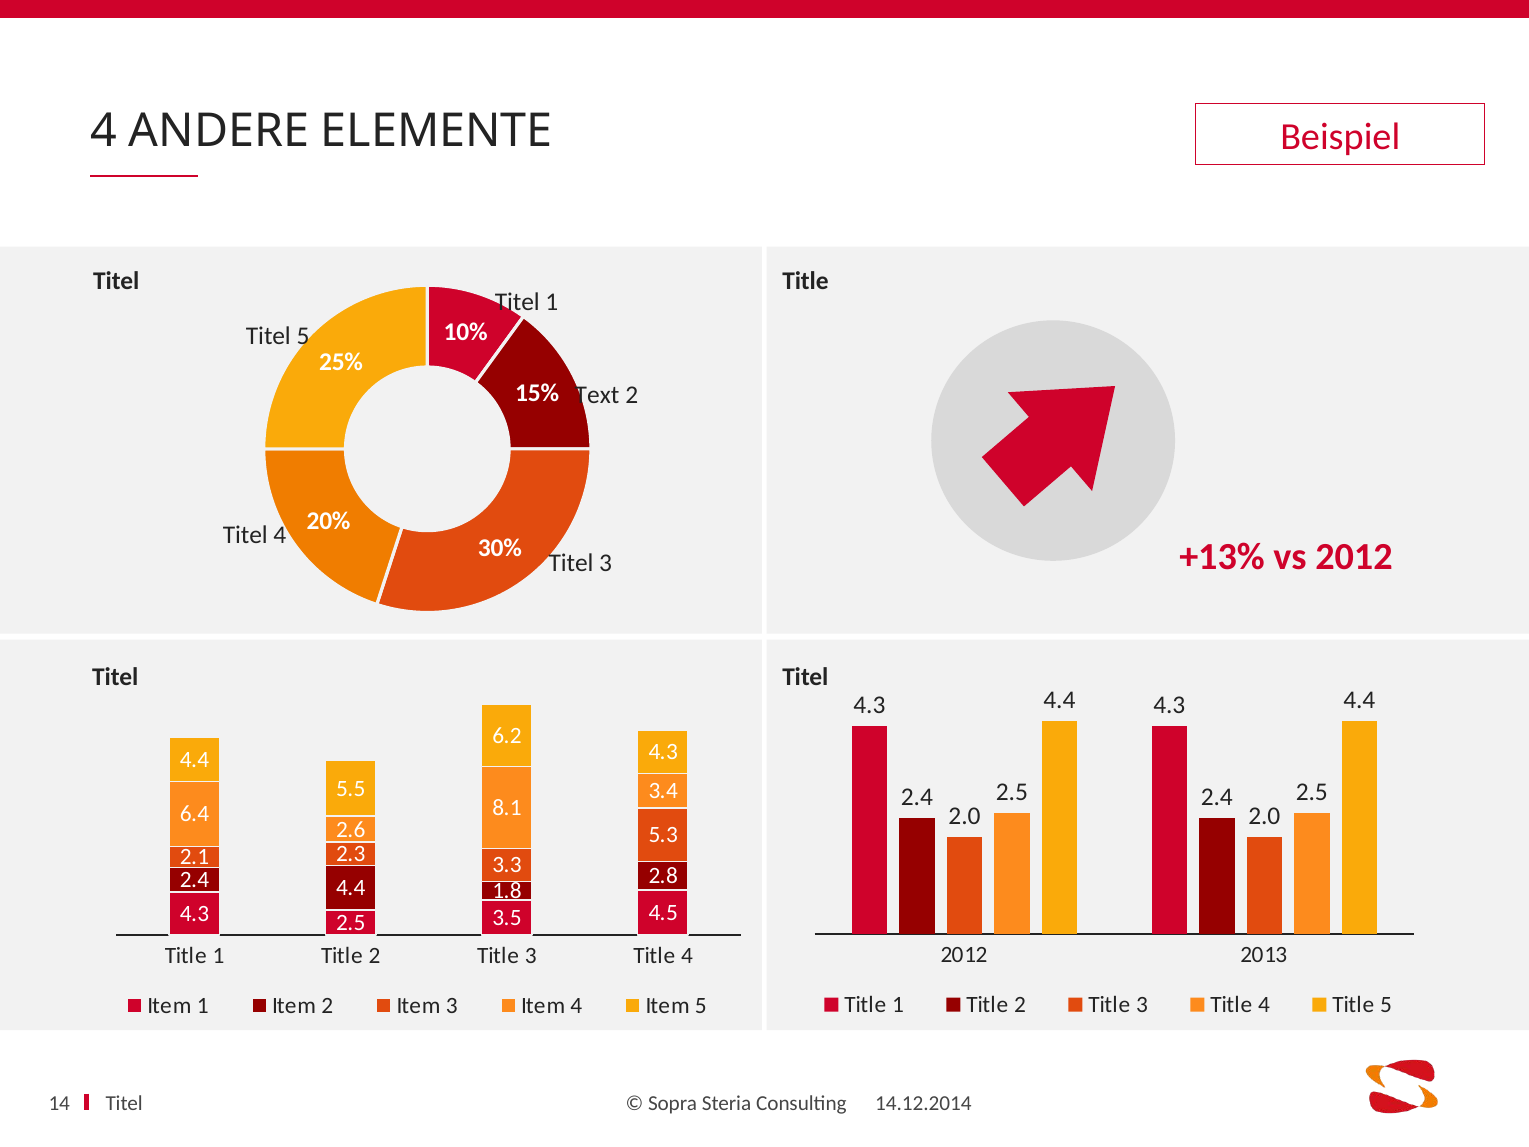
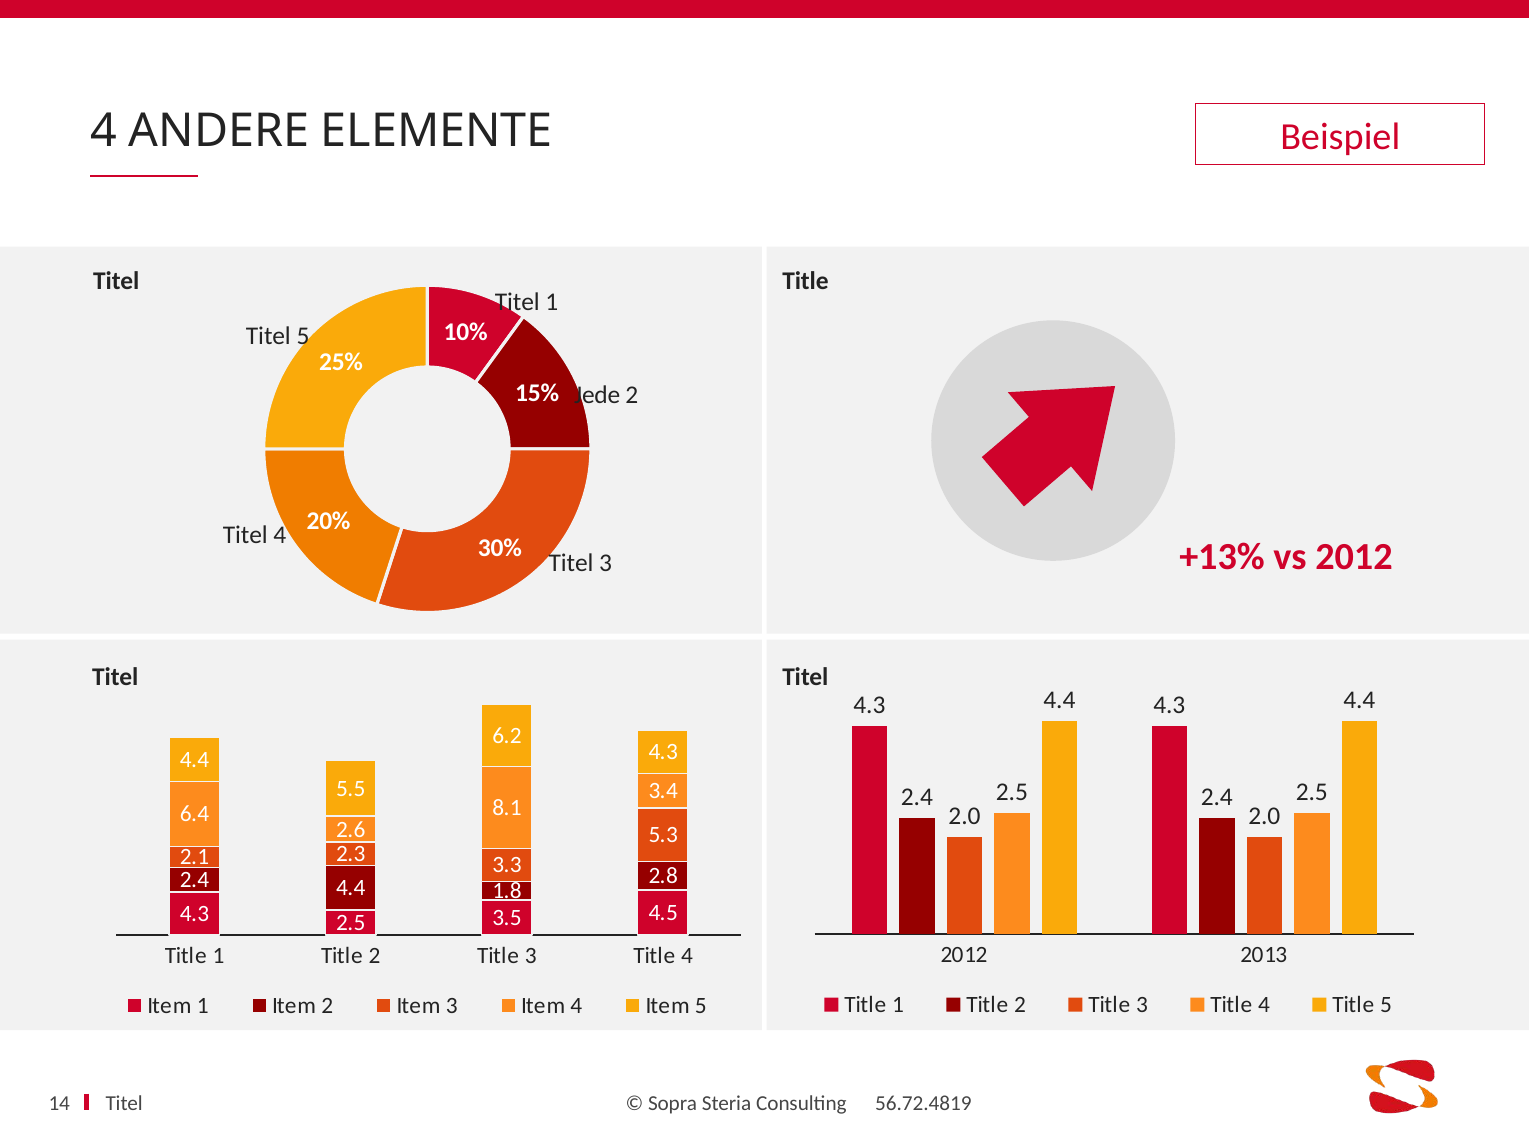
Text: Text -> Jede
14.12.2014: 14.12.2014 -> 56.72.4819
